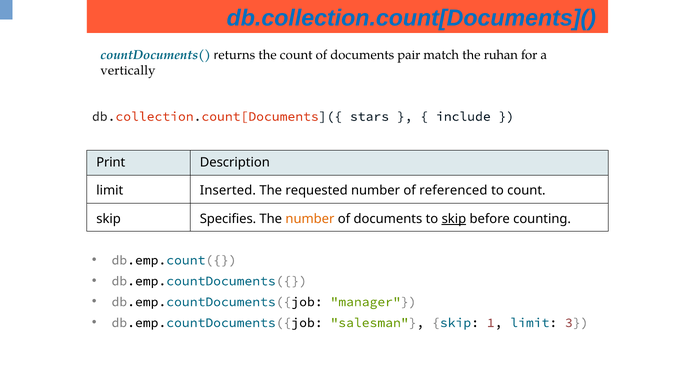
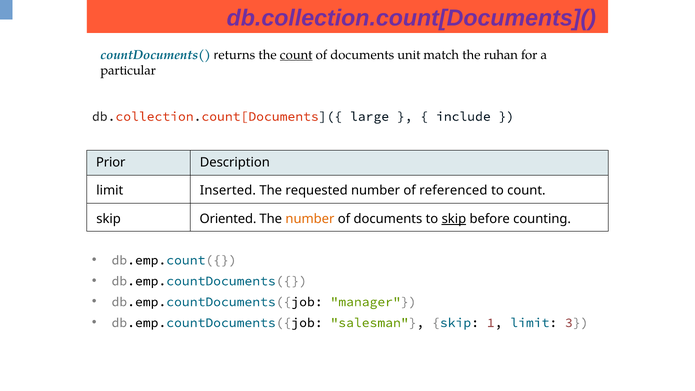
db.collection.count[Documents]( colour: blue -> purple
count at (296, 55) underline: none -> present
pair: pair -> unit
vertically: vertically -> particular
stars: stars -> large
Print: Print -> Prior
Specifies: Specifies -> Oriented
